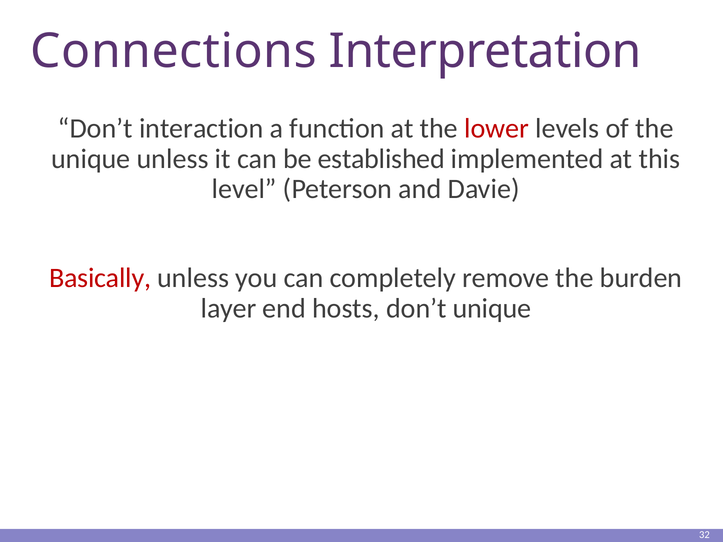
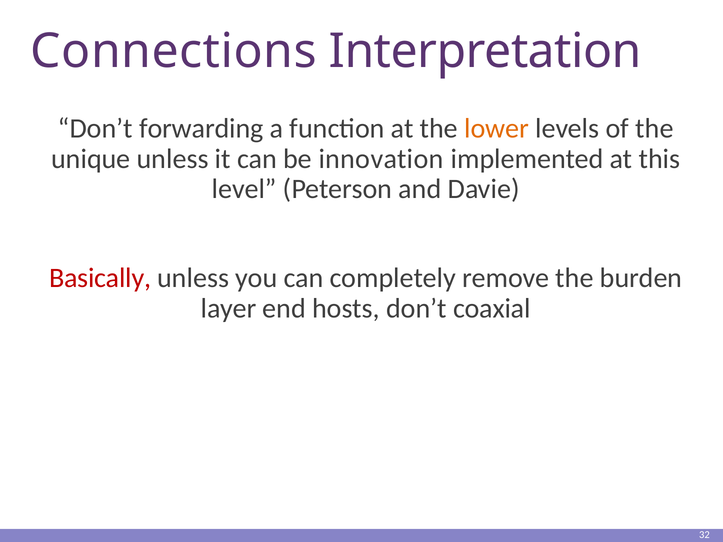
interaction: interaction -> forwarding
lower colour: red -> orange
established: established -> innovation
don’t unique: unique -> coaxial
